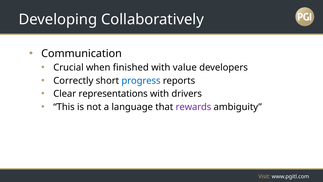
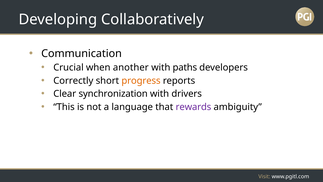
finished: finished -> another
value: value -> paths
progress colour: blue -> orange
representations: representations -> synchronization
